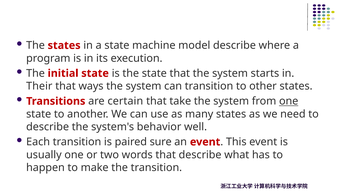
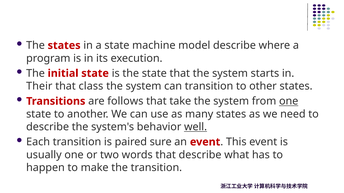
ways: ways -> class
certain: certain -> follows
well underline: none -> present
